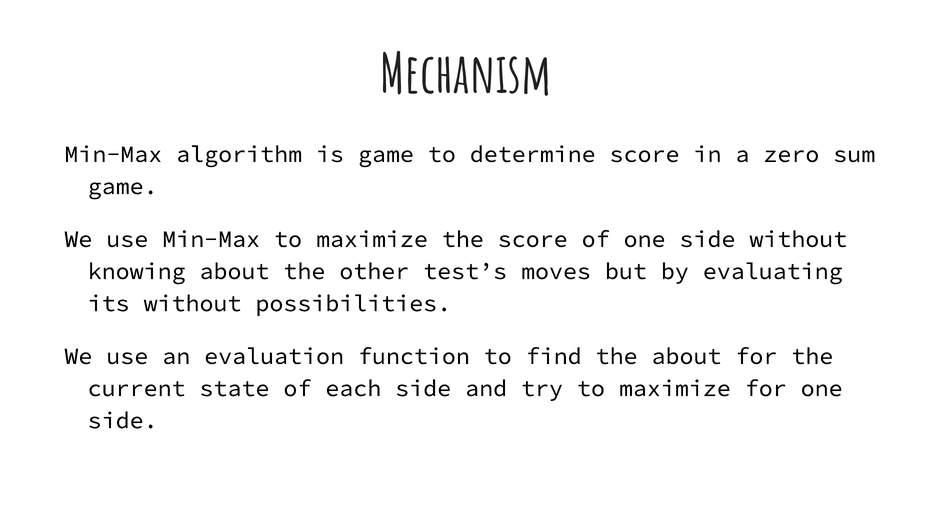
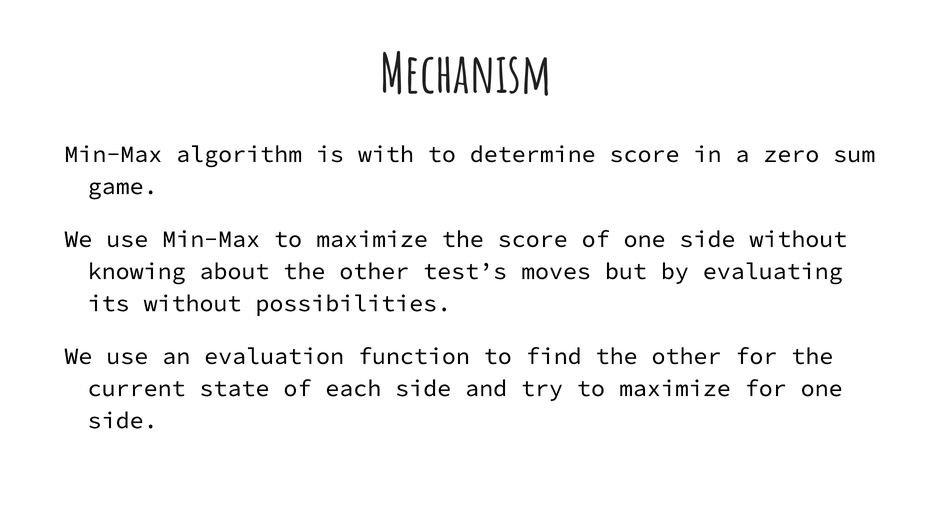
is game: game -> with
find the about: about -> other
